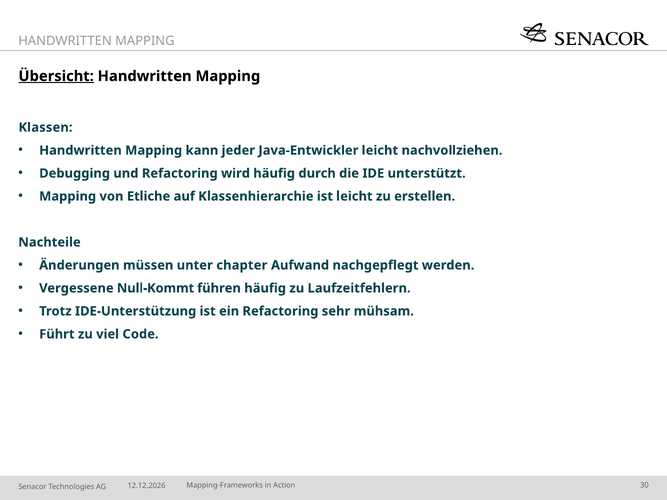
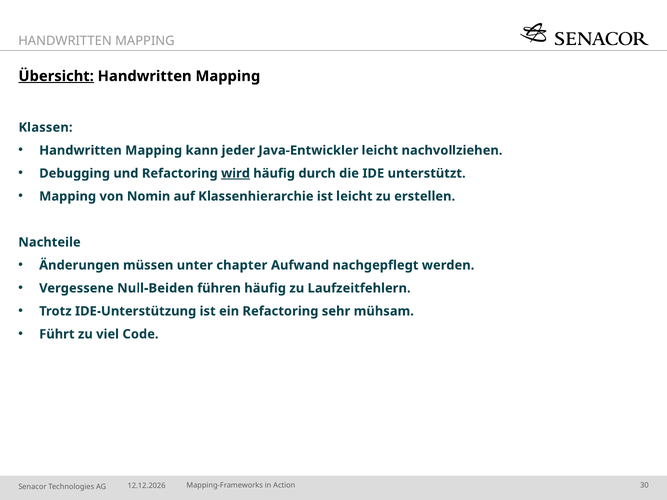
wird underline: none -> present
Etliche: Etliche -> Nomin
Null-Kommt: Null-Kommt -> Null-Beiden
